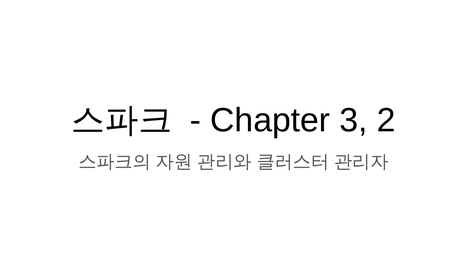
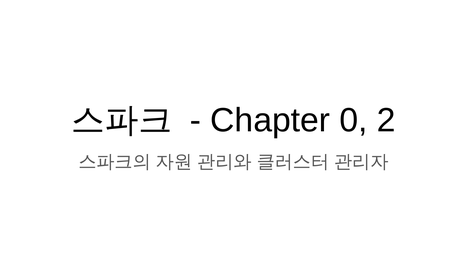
3: 3 -> 0
